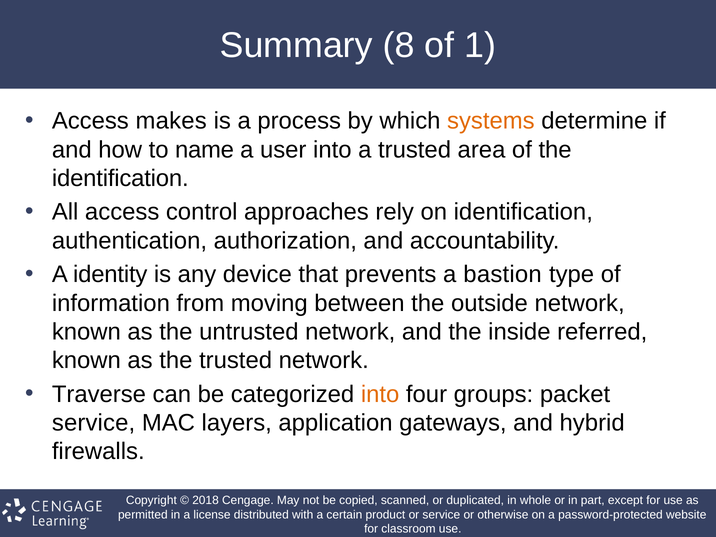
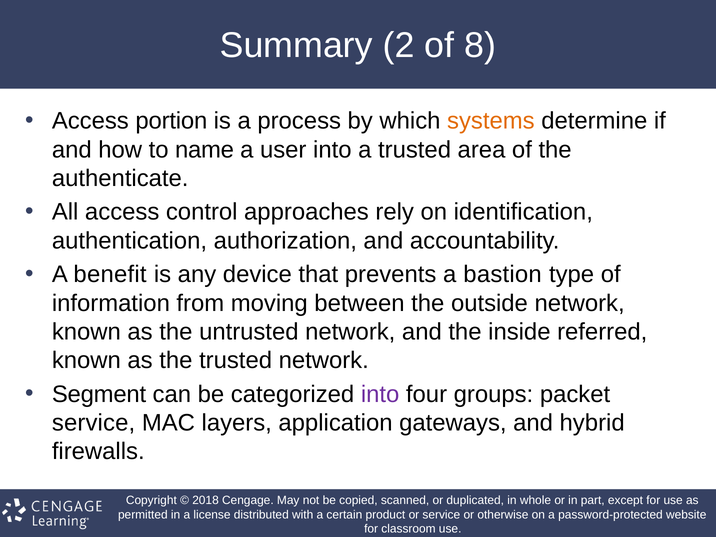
8: 8 -> 2
1: 1 -> 8
makes: makes -> portion
identification at (120, 178): identification -> authenticate
identity: identity -> benefit
Traverse: Traverse -> Segment
into at (380, 394) colour: orange -> purple
